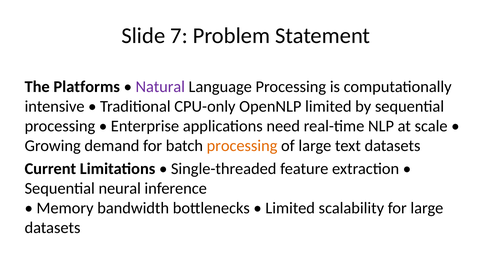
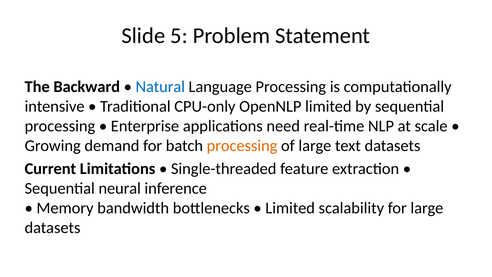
7: 7 -> 5
Platforms: Platforms -> Backward
Natural colour: purple -> blue
